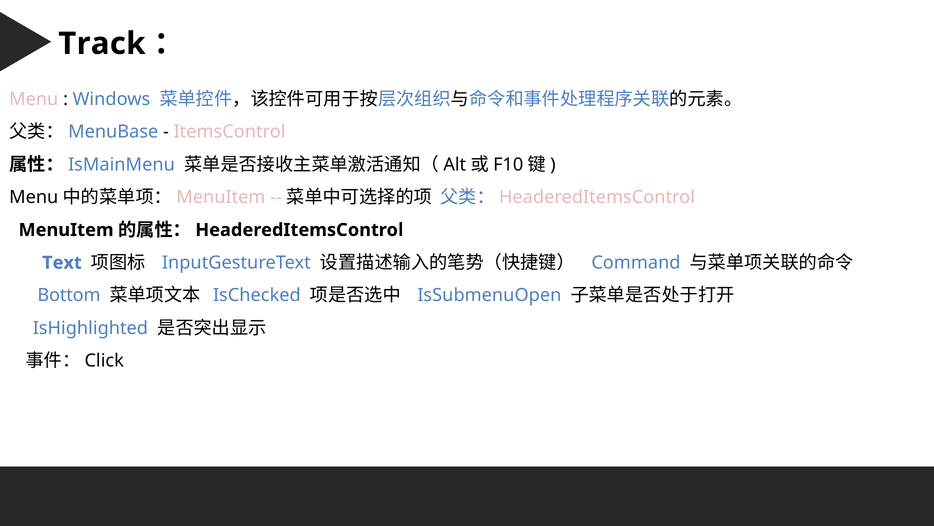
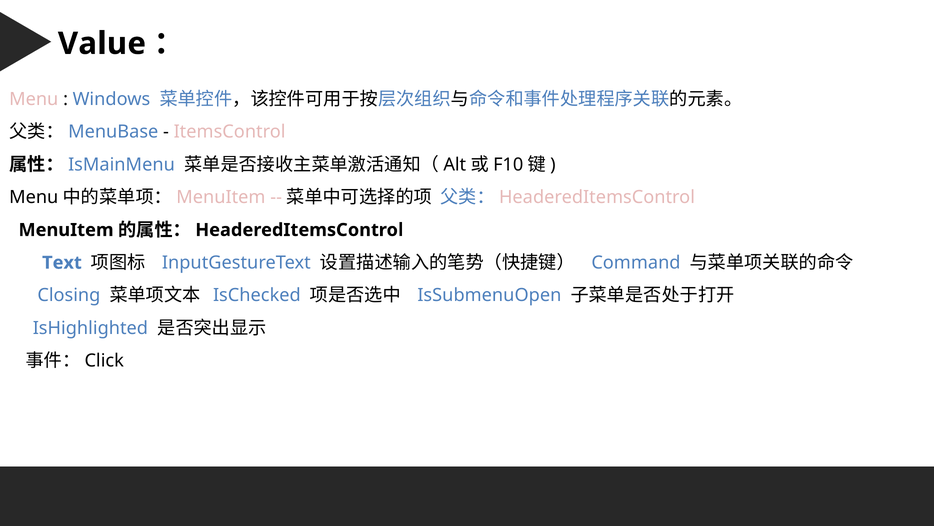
Track: Track -> Value
Bottom: Bottom -> Closing
